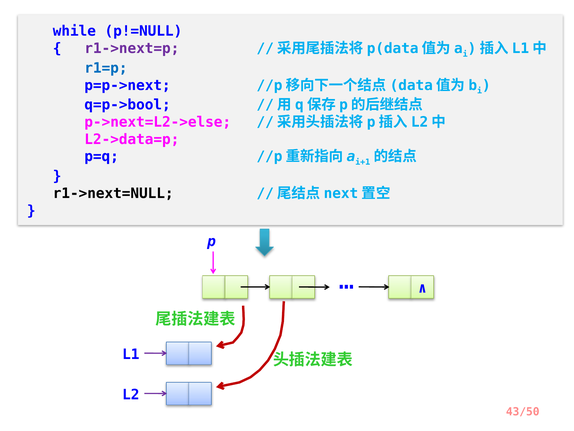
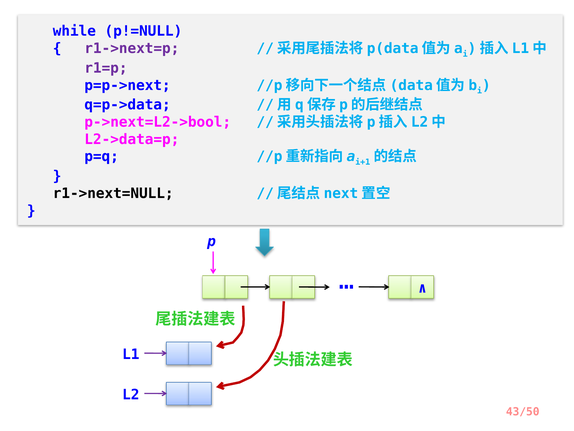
r1=p colour: blue -> purple
q=p->bool: q=p->bool -> q=p->data
p->next=L2->else: p->next=L2->else -> p->next=L2->bool
